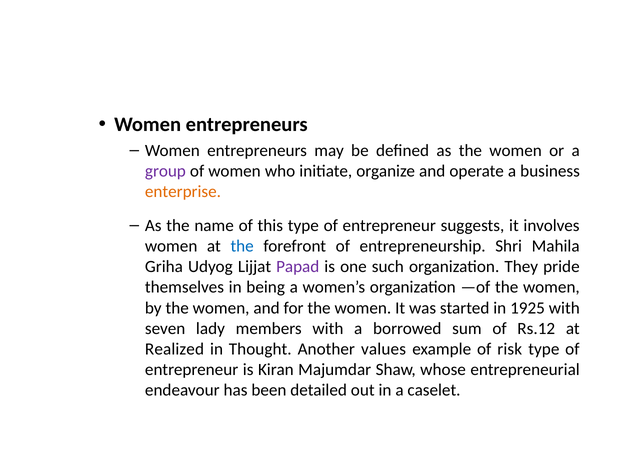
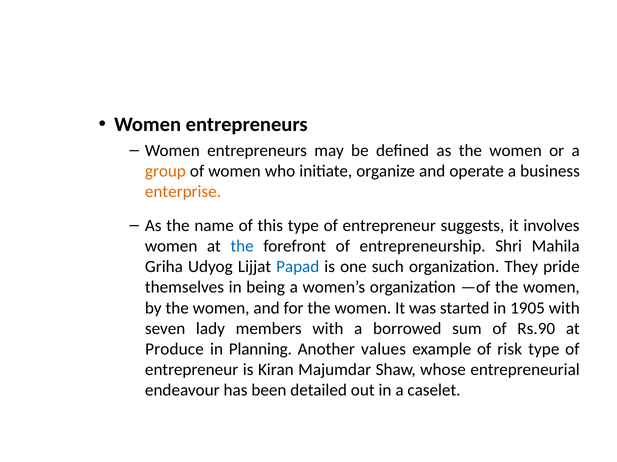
group colour: purple -> orange
Papad colour: purple -> blue
1925: 1925 -> 1905
Rs.12: Rs.12 -> Rs.90
Realized: Realized -> Produce
Thought: Thought -> Planning
